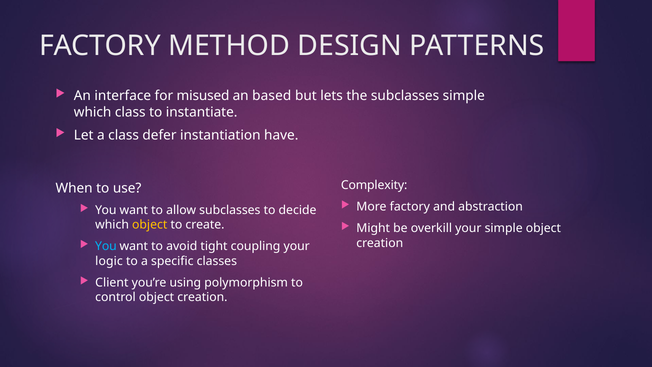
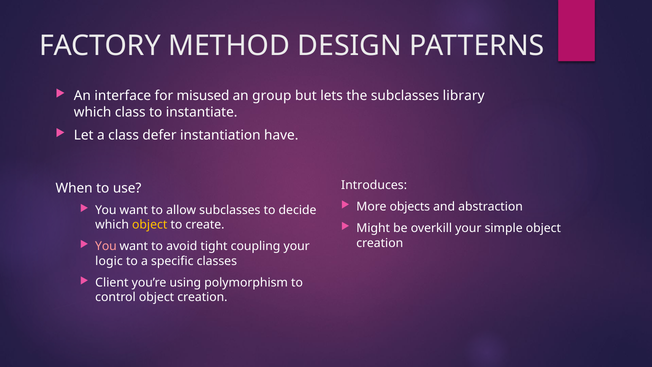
based: based -> group
subclasses simple: simple -> library
Complexity: Complexity -> Introduces
More factory: factory -> objects
You at (106, 246) colour: light blue -> pink
